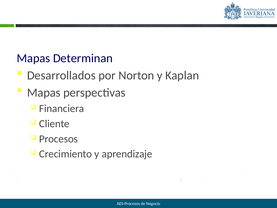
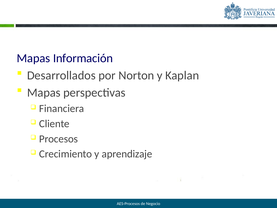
Determinan: Determinan -> Información
